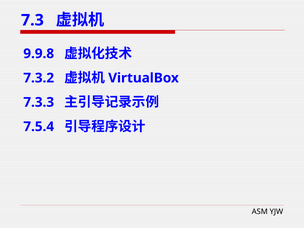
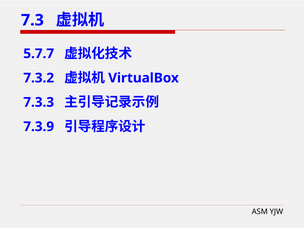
9.9.8: 9.9.8 -> 5.7.7
7.5.4: 7.5.4 -> 7.3.9
